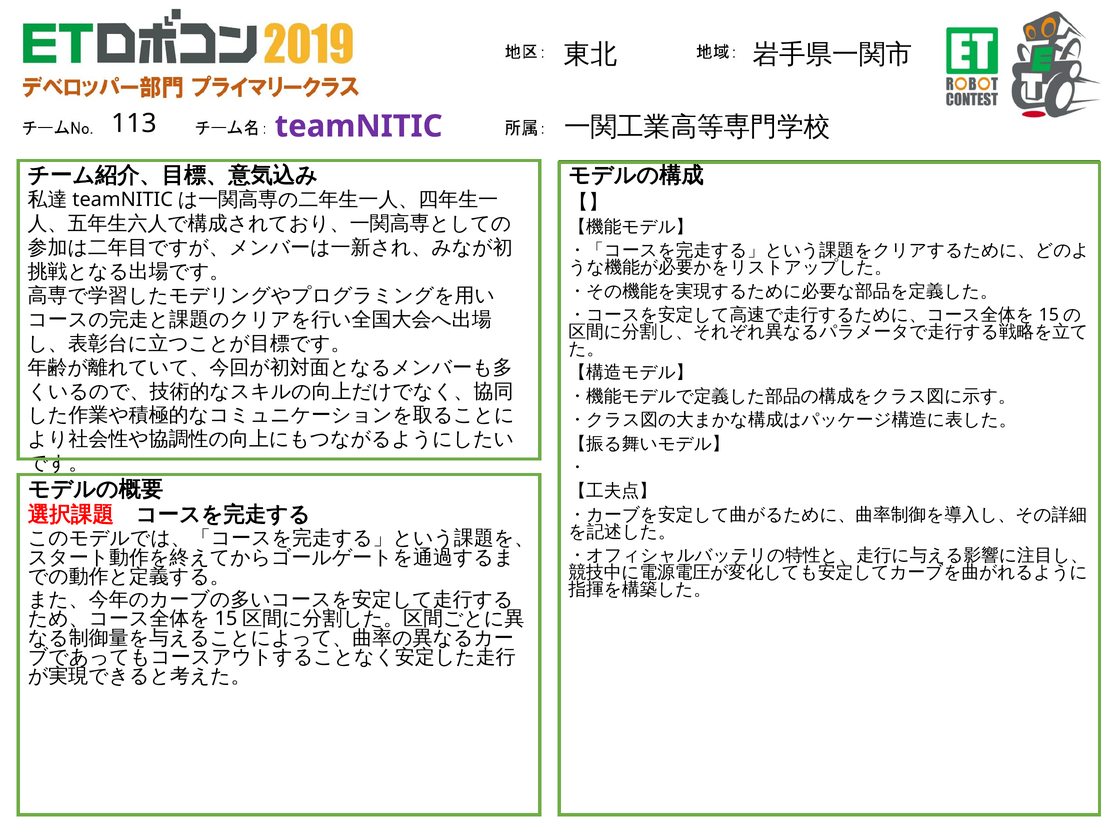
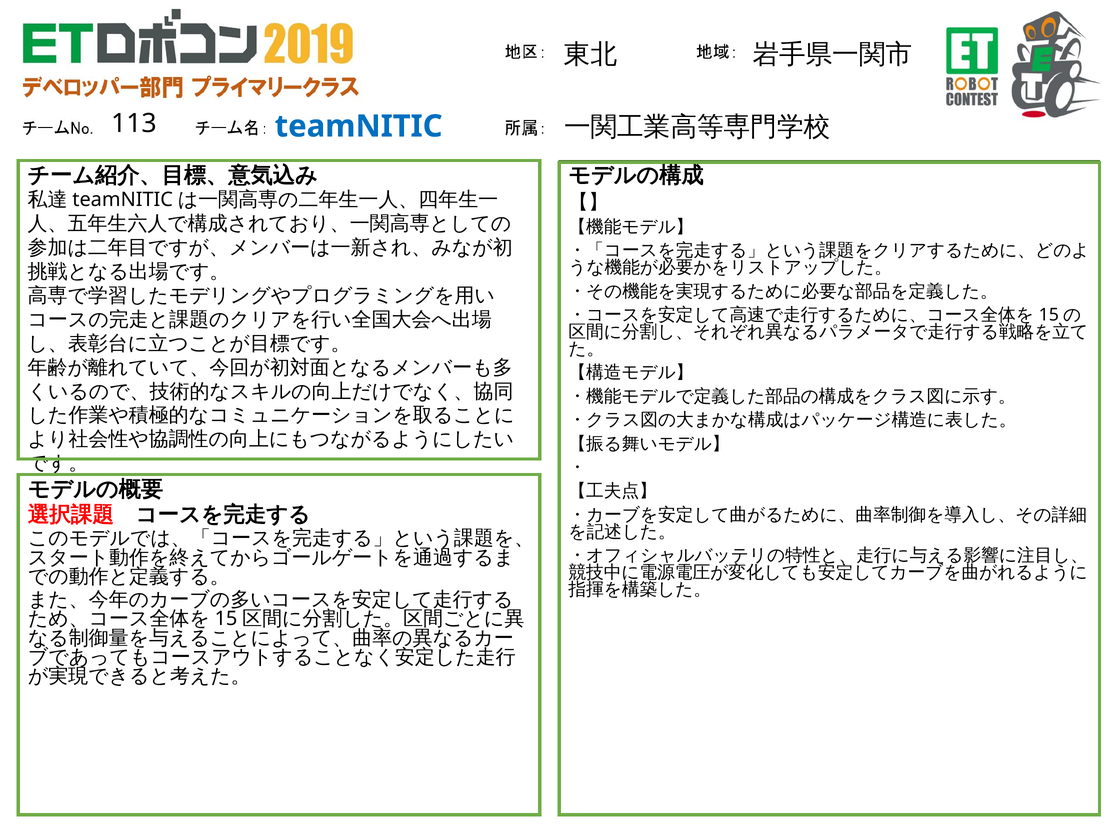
teamNITIC colour: purple -> blue
